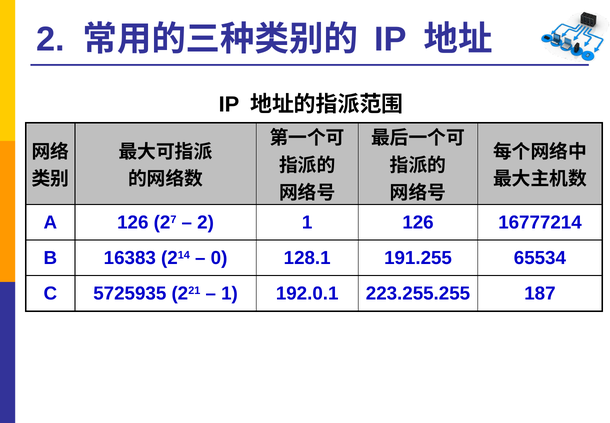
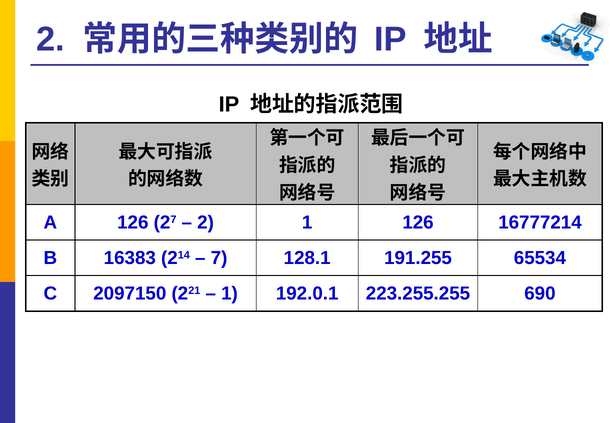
0: 0 -> 7
5725935: 5725935 -> 2097150
187: 187 -> 690
